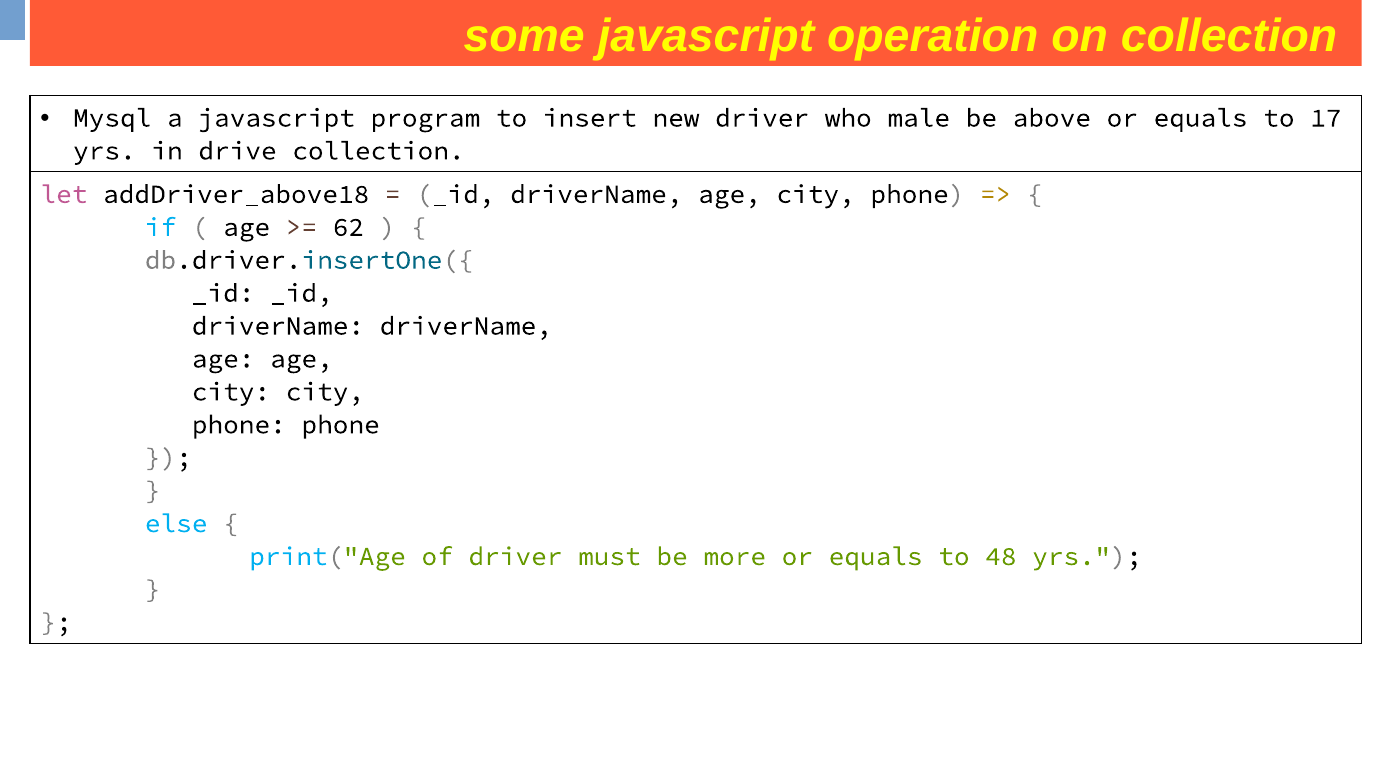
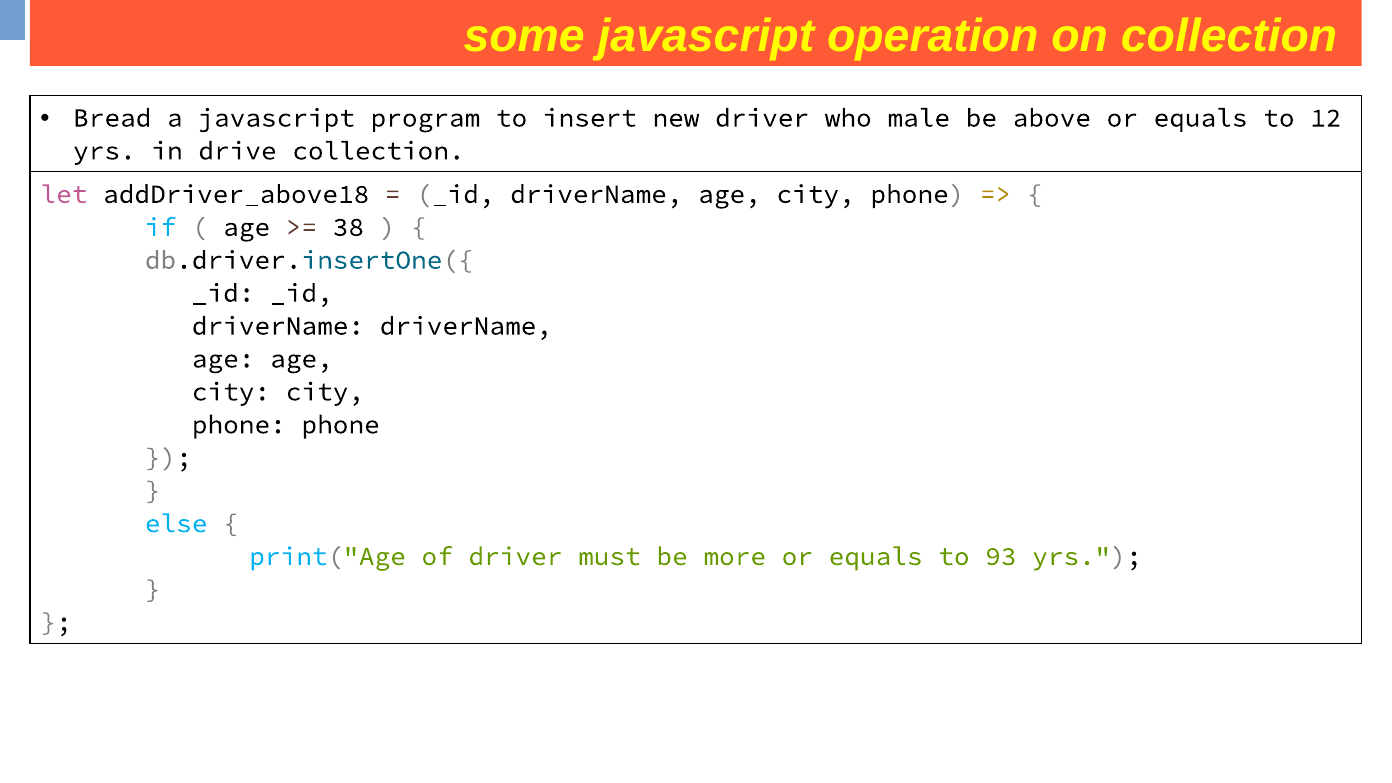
Mysql: Mysql -> Bread
17: 17 -> 12
62: 62 -> 38
48: 48 -> 93
